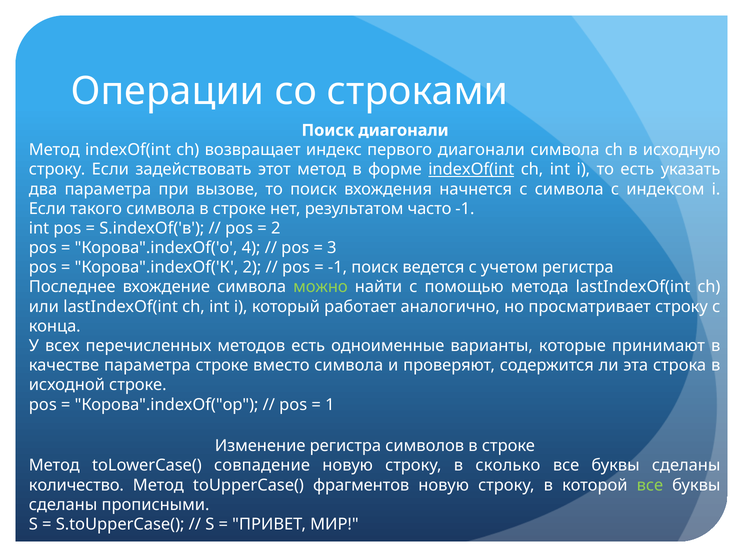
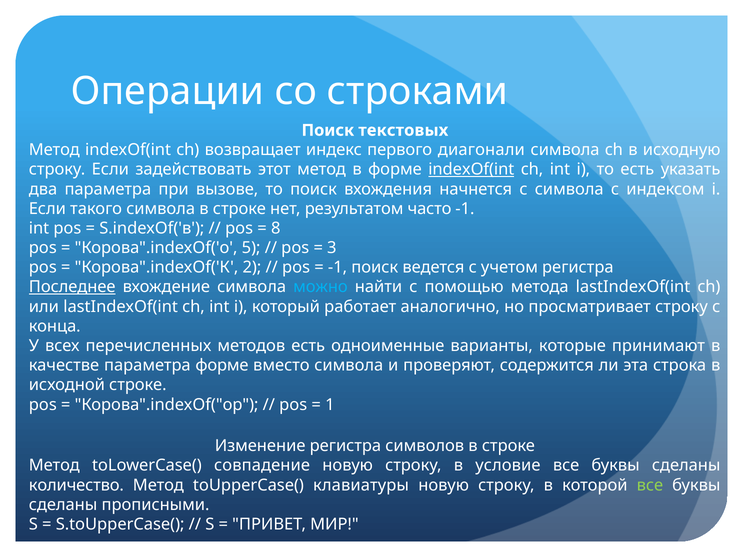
Поиск диагонали: диагонали -> текстовых
2 at (276, 228): 2 -> 8
4: 4 -> 5
Последнее underline: none -> present
можно colour: light green -> light blue
параметра строке: строке -> форме
сколько: сколько -> условие
фрагментов: фрагментов -> клавиатуры
